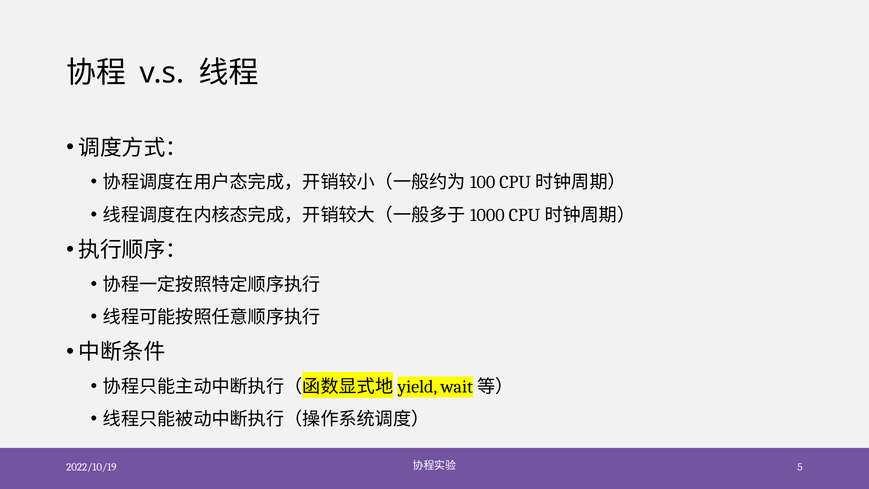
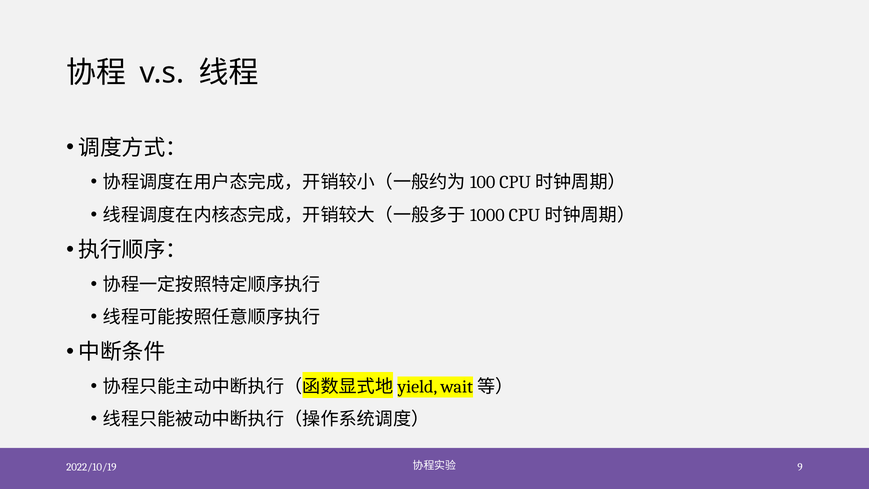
5: 5 -> 9
